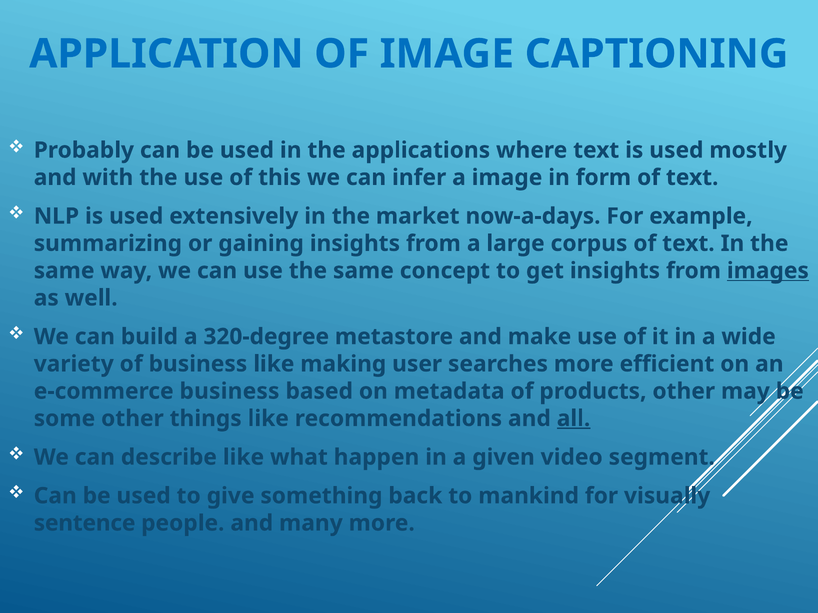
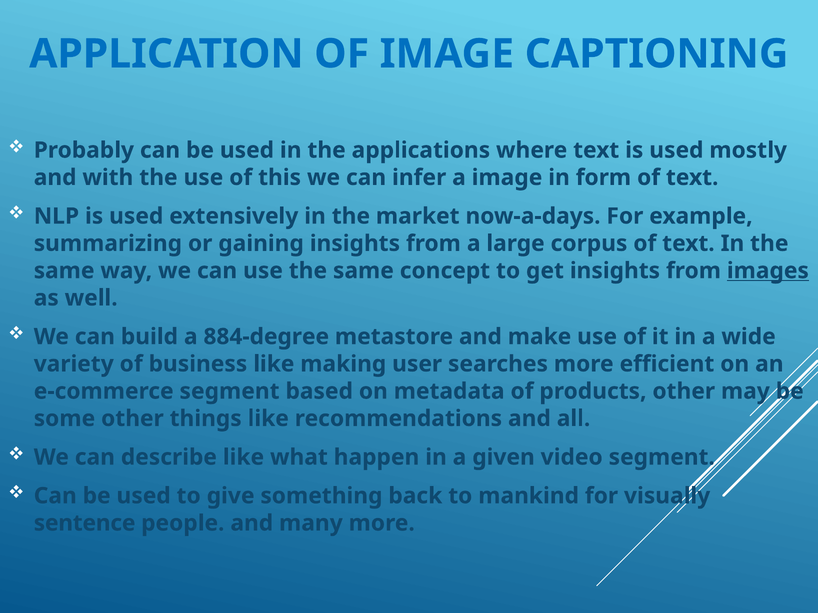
320-degree: 320-degree -> 884-degree
e-commerce business: business -> segment
all underline: present -> none
